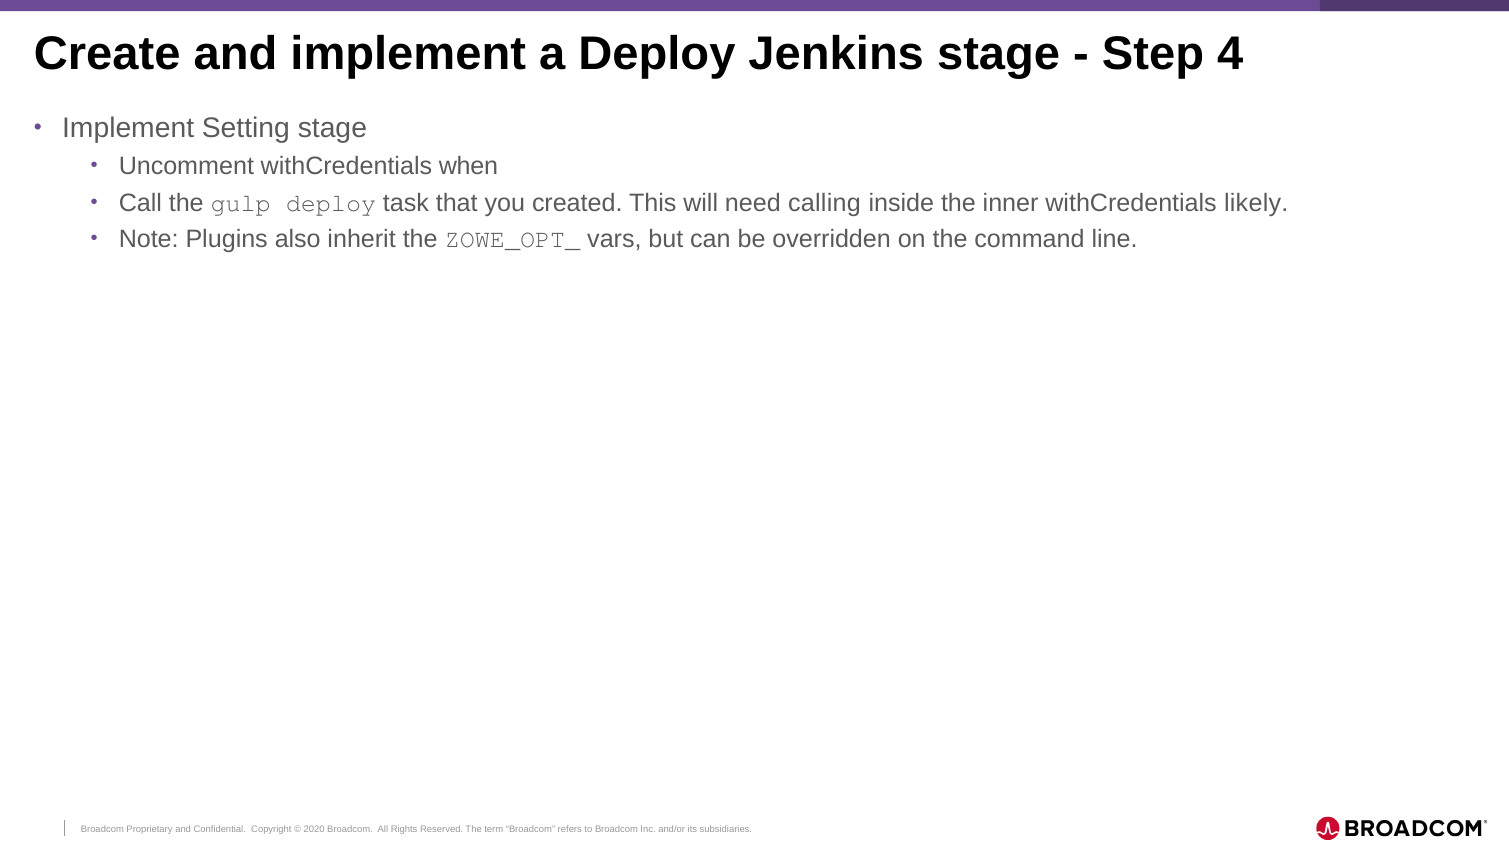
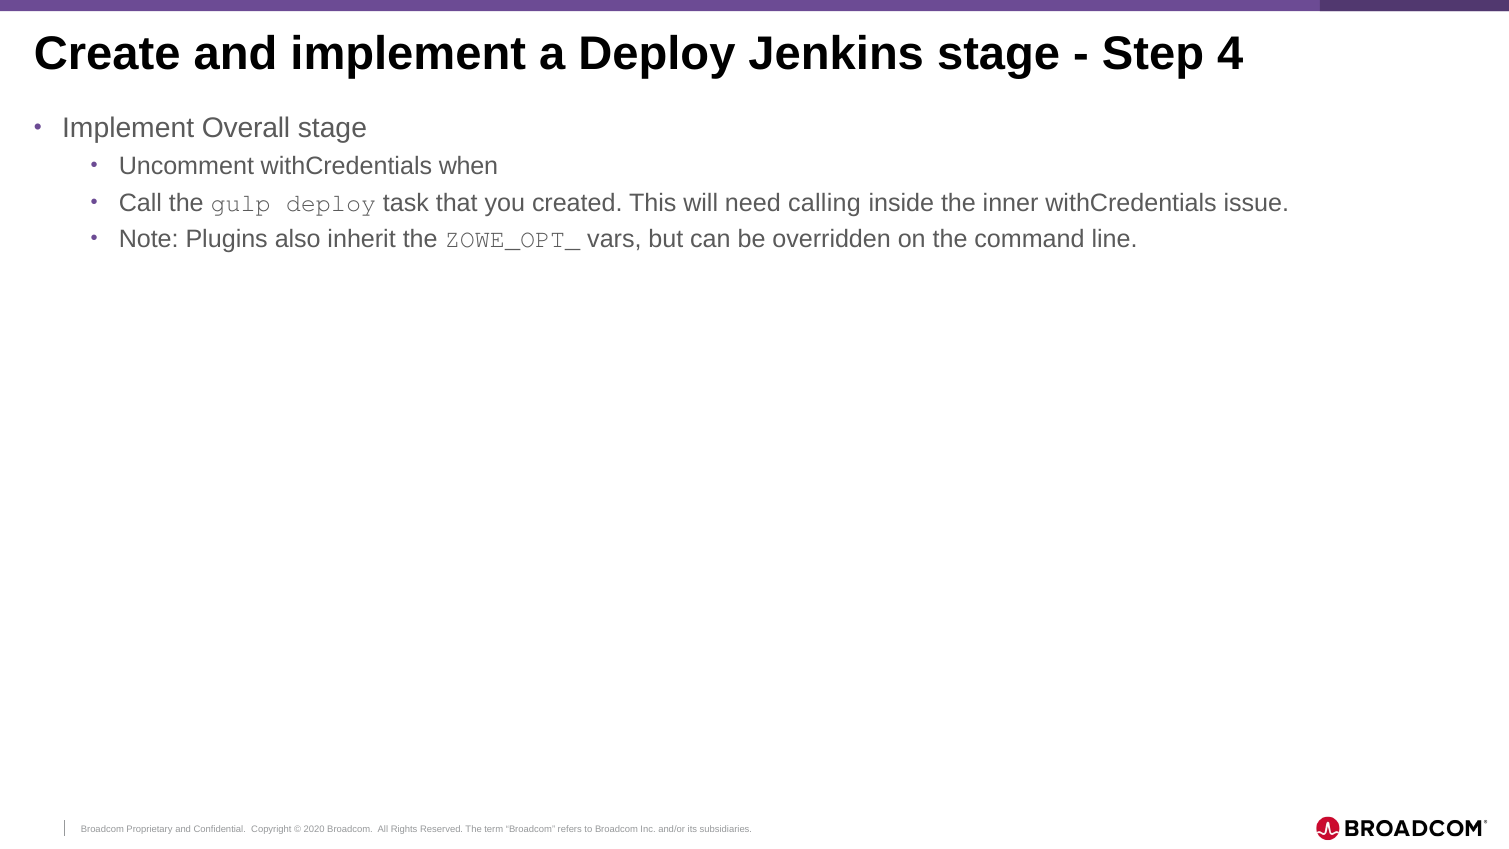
Setting: Setting -> Overall
likely: likely -> issue
